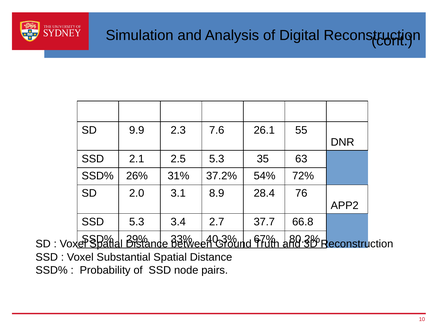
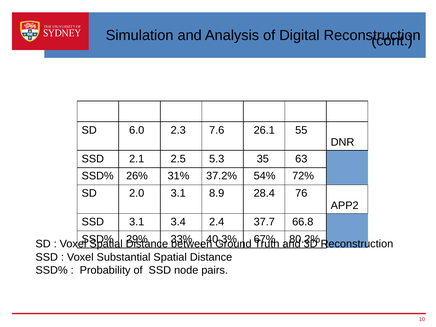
9.9: 9.9 -> 6.0
SSD 5.3: 5.3 -> 3.1
2.7: 2.7 -> 2.4
